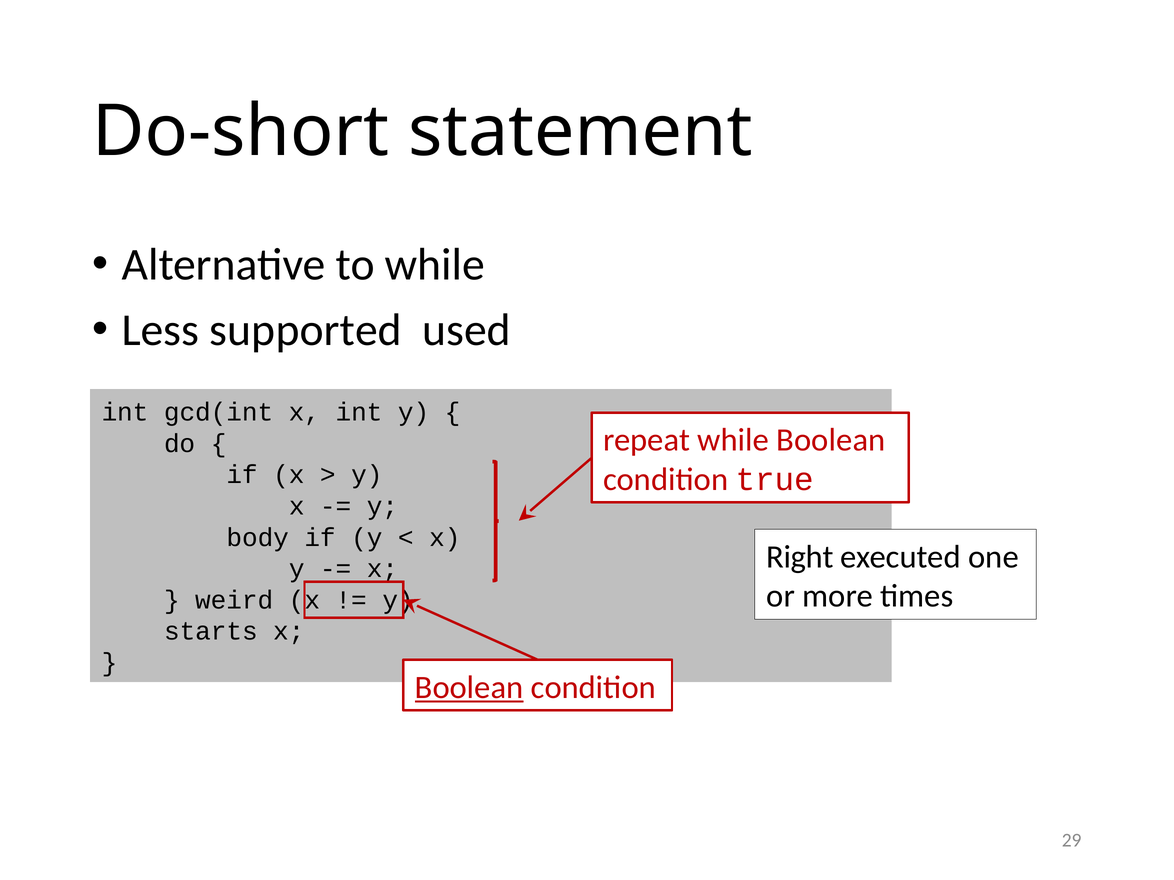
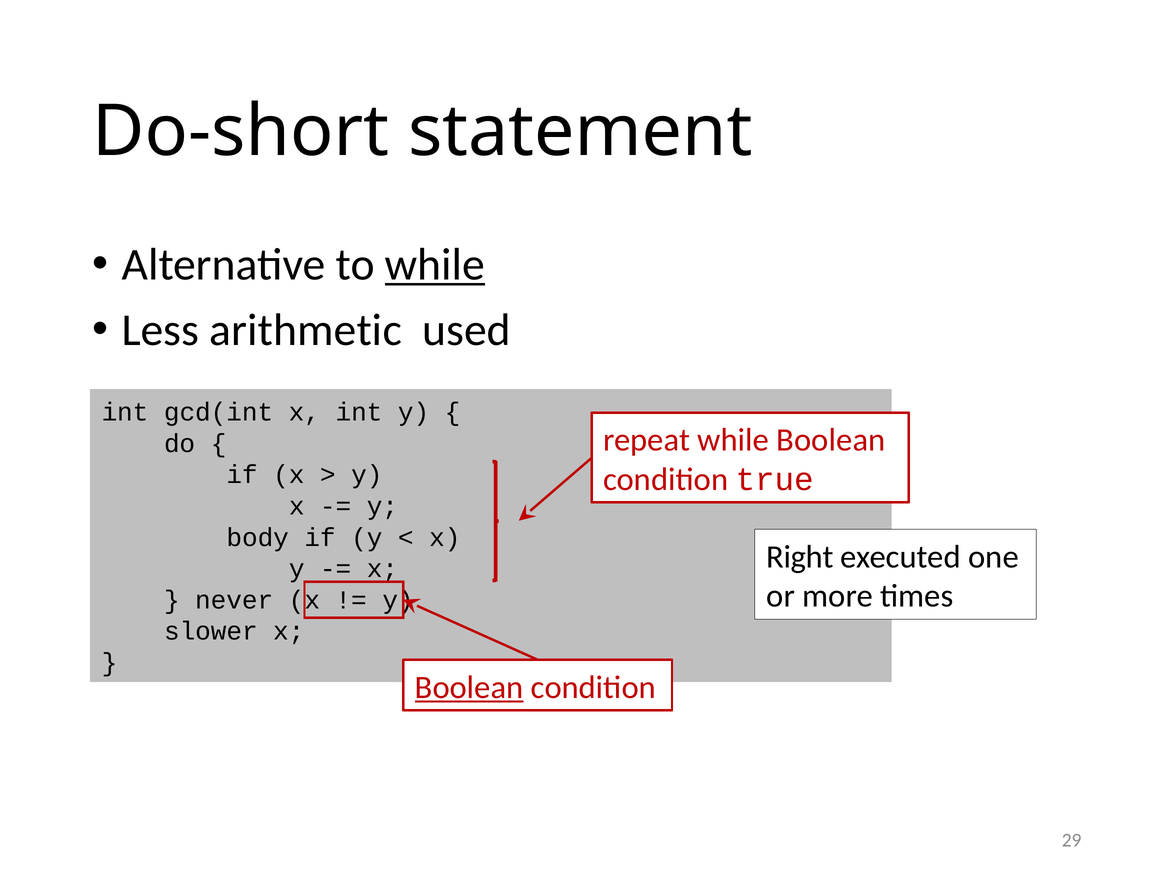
while at (435, 265) underline: none -> present
supported: supported -> arithmetic
weird: weird -> never
starts: starts -> slower
